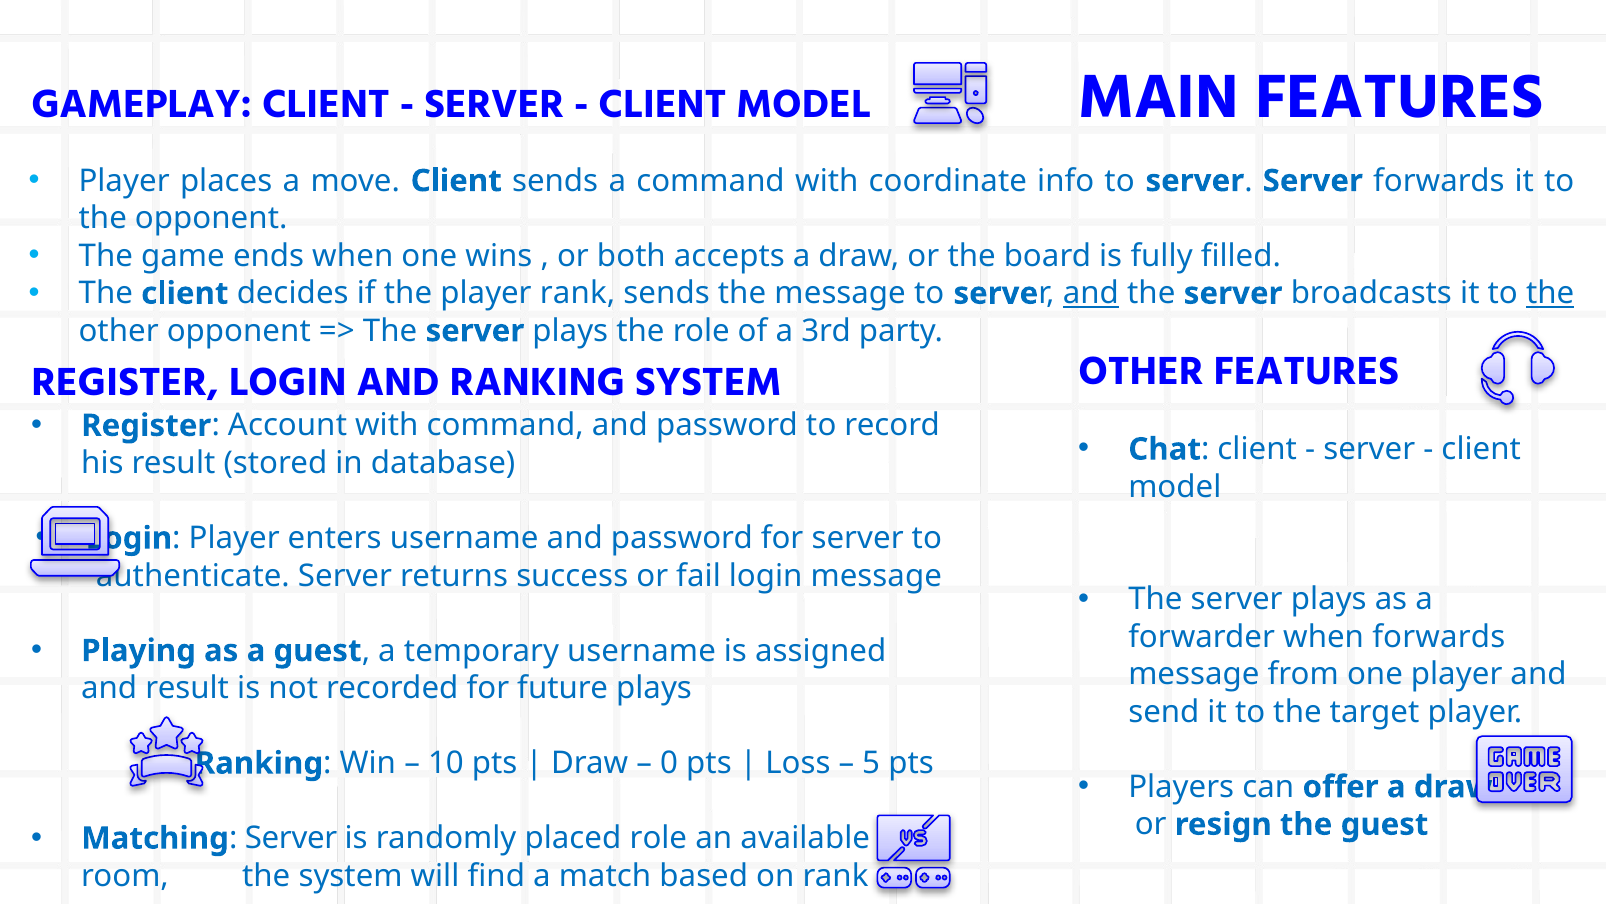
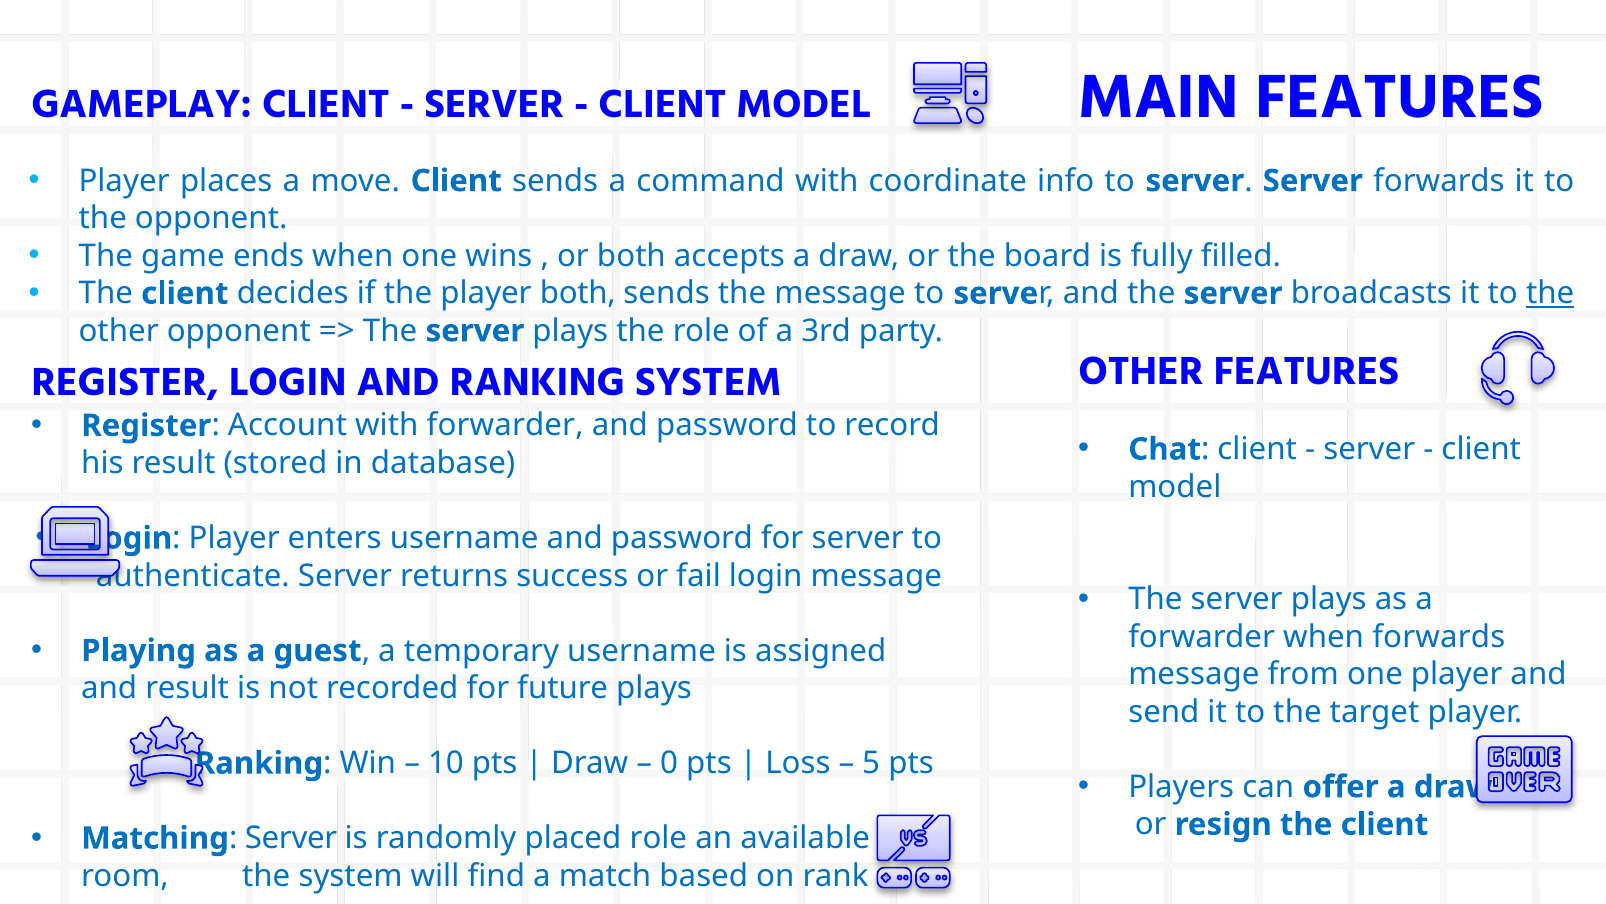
player rank: rank -> both
and at (1091, 293) underline: present -> none
with command: command -> forwarder
resign the guest: guest -> client
